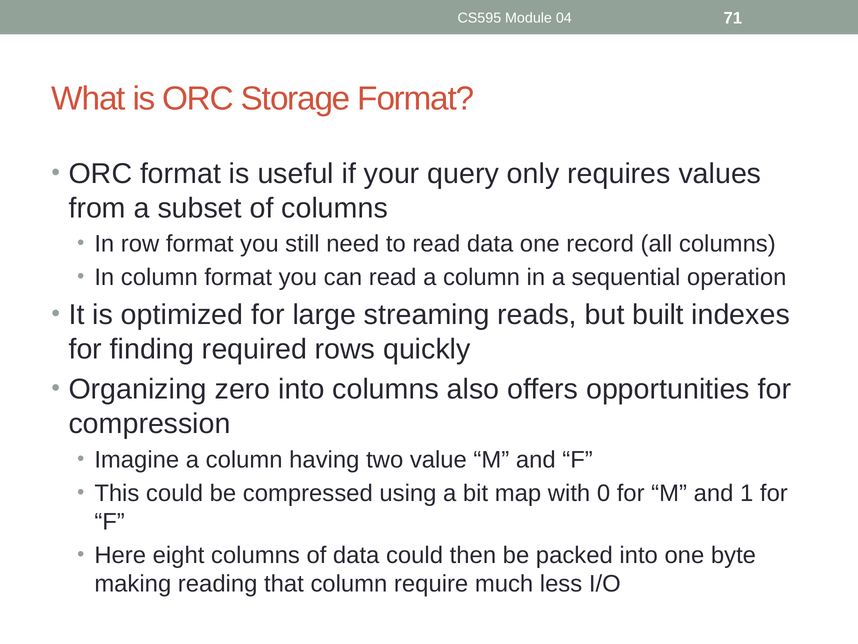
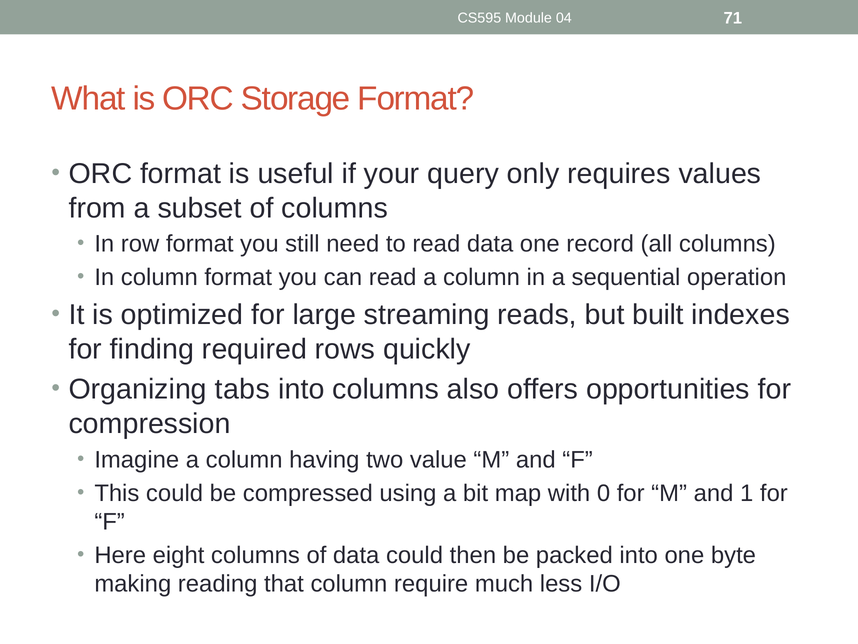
zero: zero -> tabs
